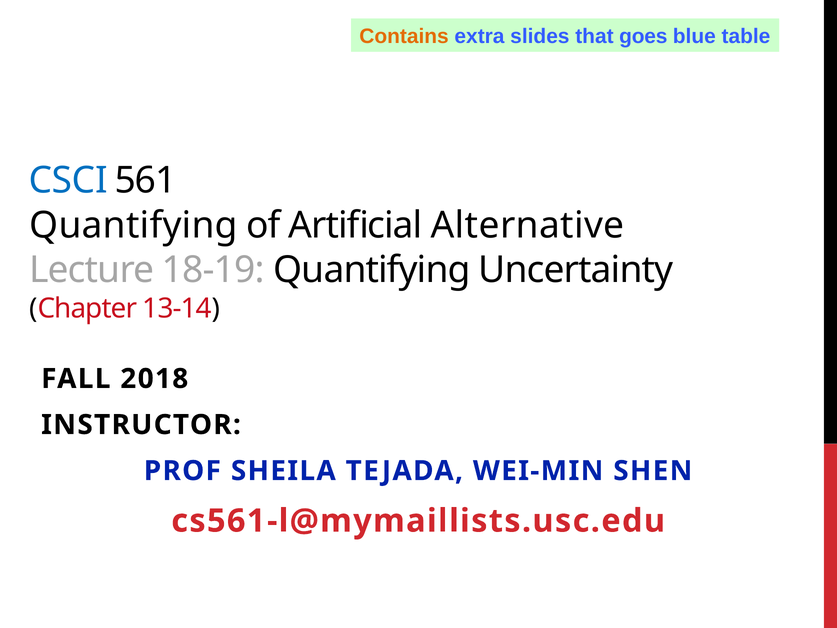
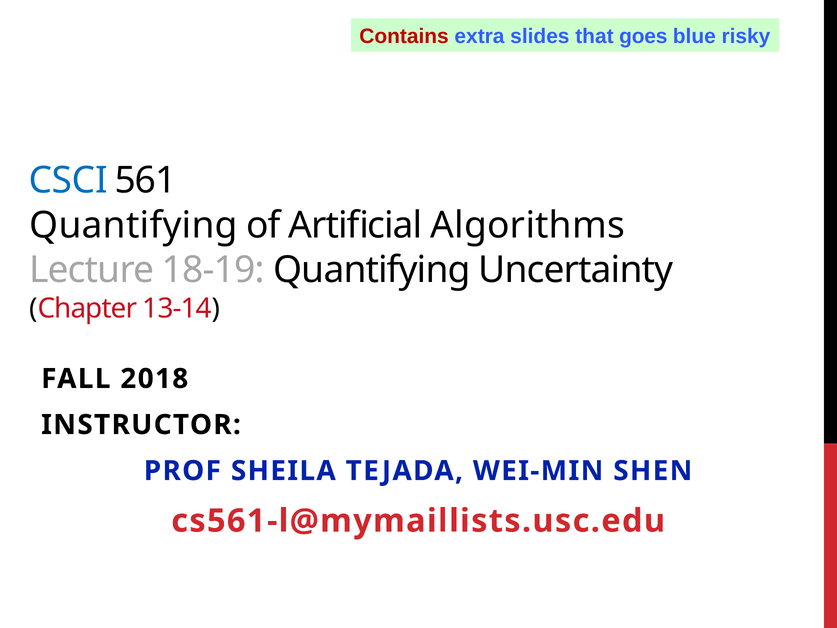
Contains colour: orange -> red
table: table -> risky
Alternative: Alternative -> Algorithms
